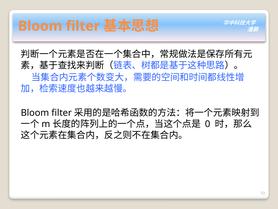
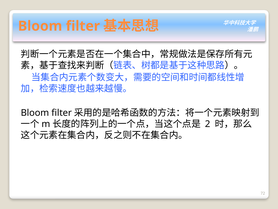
0: 0 -> 2
